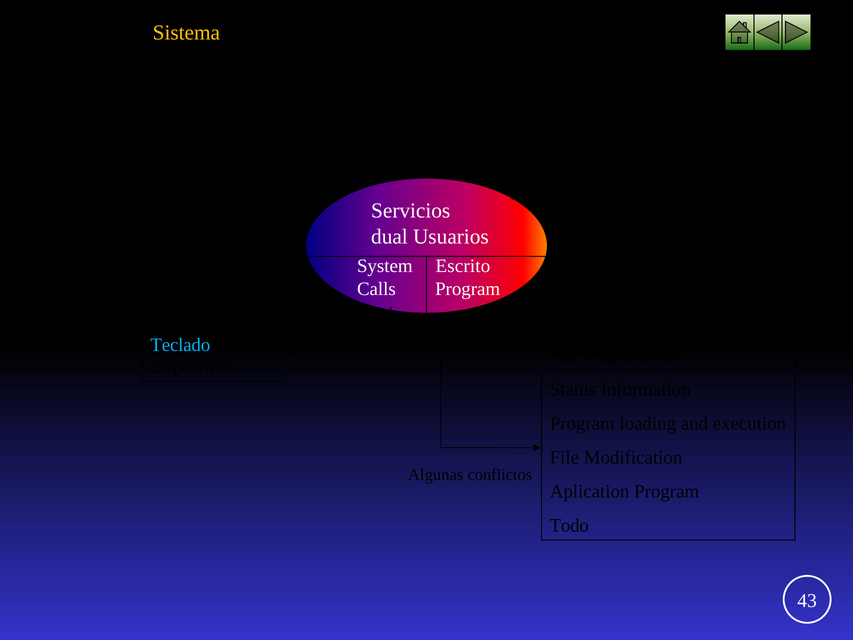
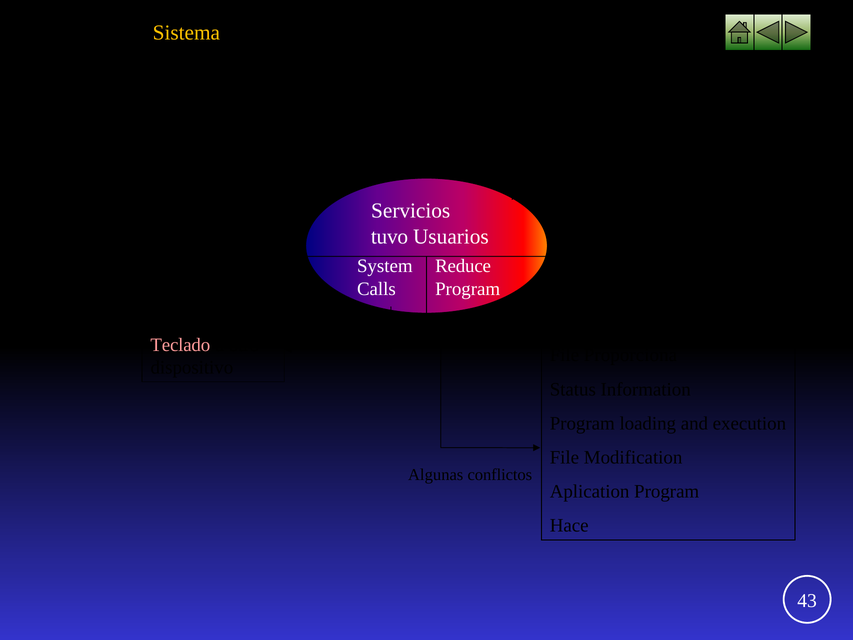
dual: dual -> tuvo
Escrito: Escrito -> Reduce
Teclado colour: light blue -> pink
Todo: Todo -> Hace
